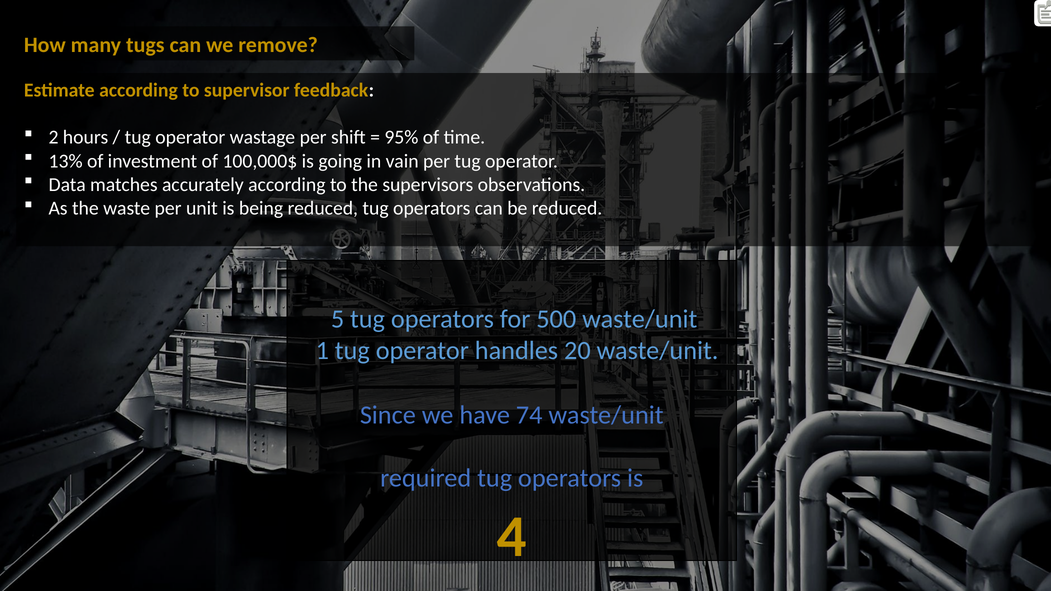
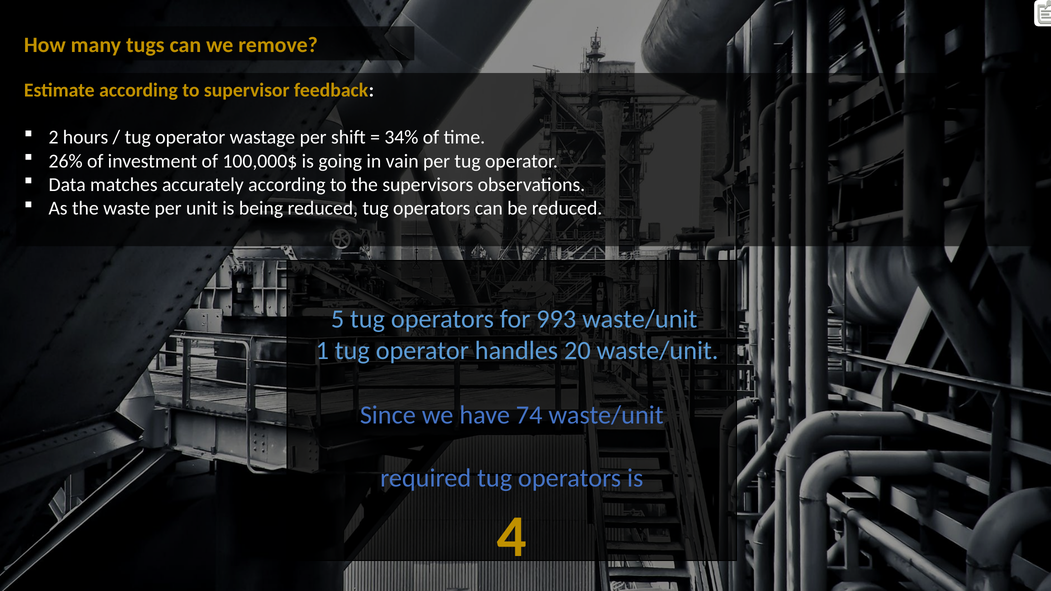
95%: 95% -> 34%
13%: 13% -> 26%
500: 500 -> 993
